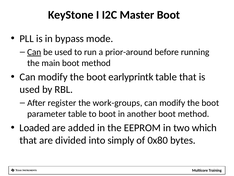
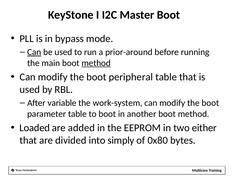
method at (96, 63) underline: none -> present
earlyprintk: earlyprintk -> peripheral
register: register -> variable
work-groups: work-groups -> work-system
which: which -> either
